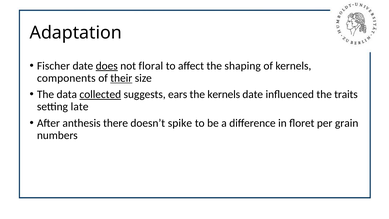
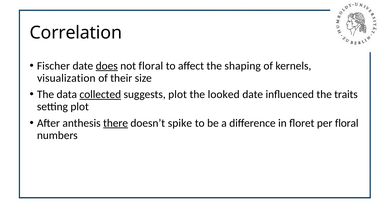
Adaptation: Adaptation -> Correlation
components: components -> visualization
their underline: present -> none
suggests ears: ears -> plot
the kernels: kernels -> looked
setting late: late -> plot
there underline: none -> present
per grain: grain -> floral
